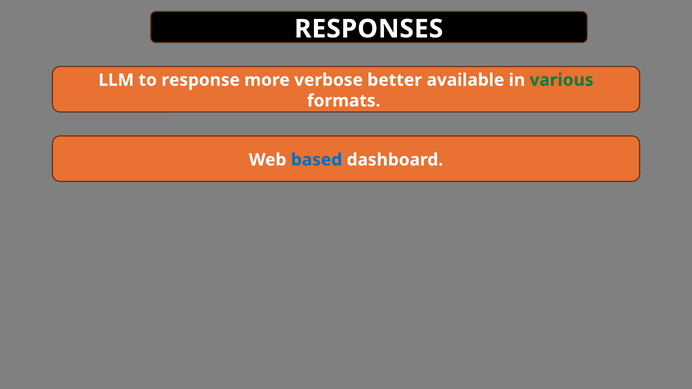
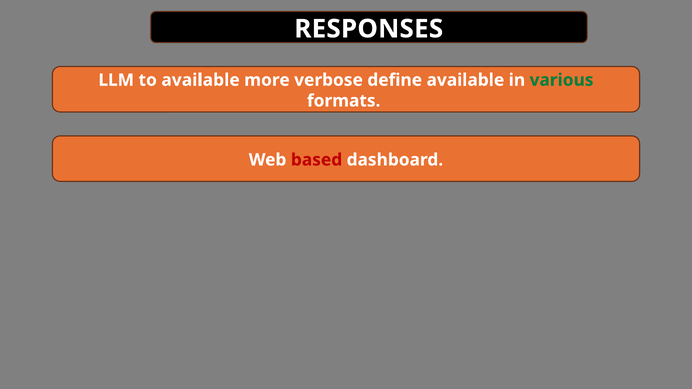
to response: response -> available
better: better -> define
based colour: blue -> red
